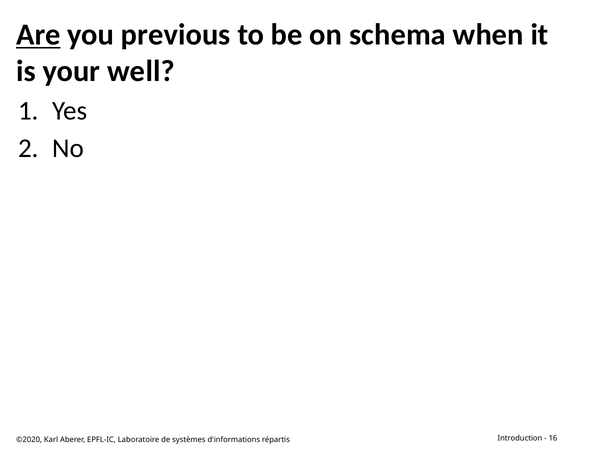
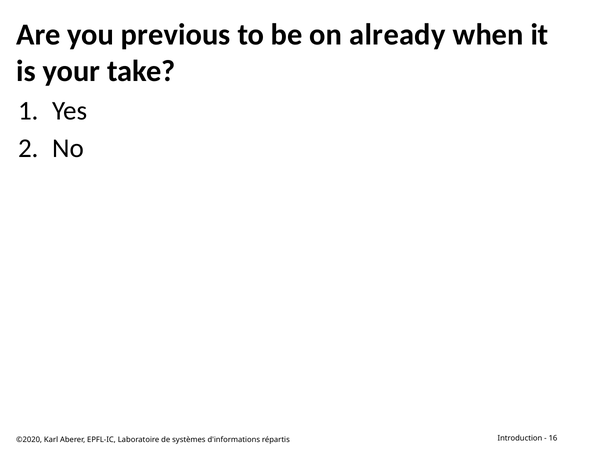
Are underline: present -> none
schema: schema -> already
well: well -> take
